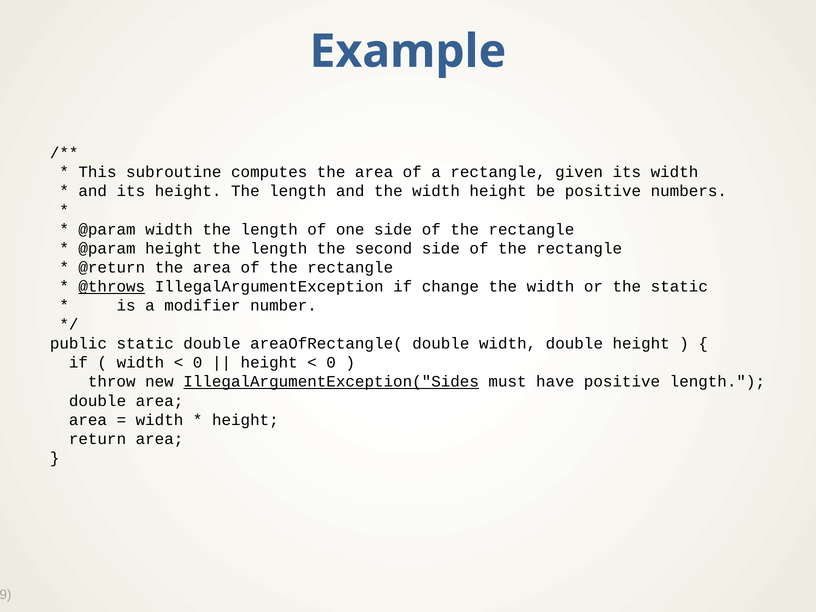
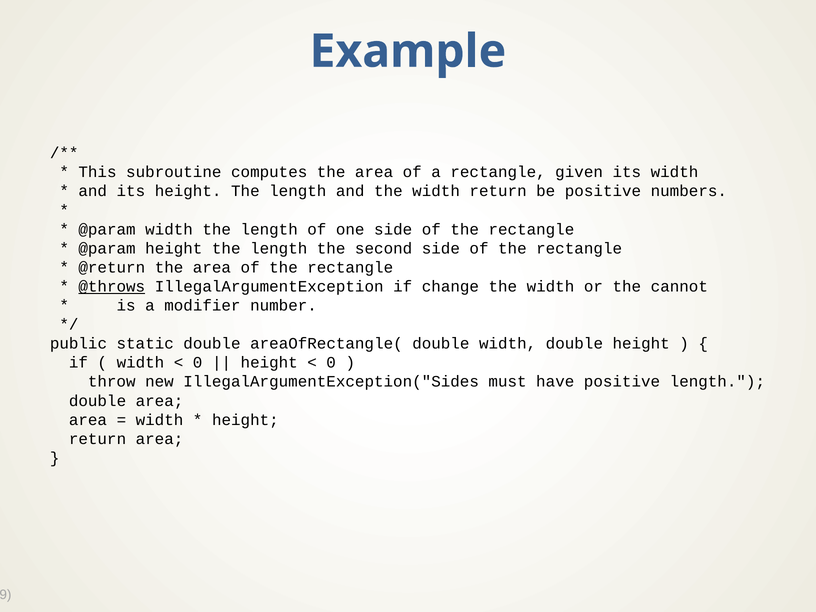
width height: height -> return
the static: static -> cannot
IllegalArgumentException("Sides underline: present -> none
